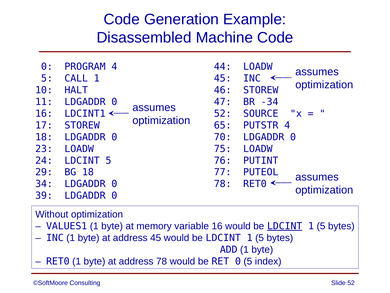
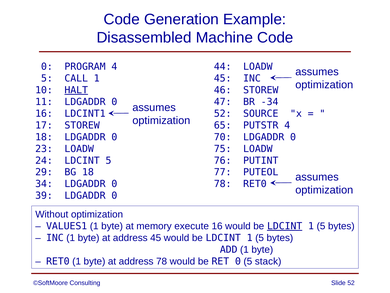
HALT underline: none -> present
variable: variable -> execute
index: index -> stack
